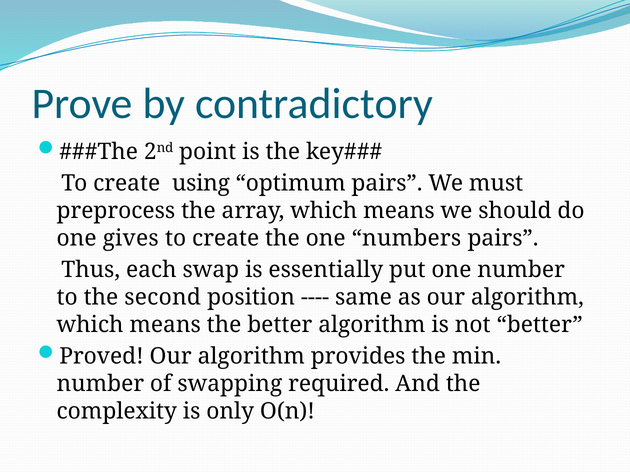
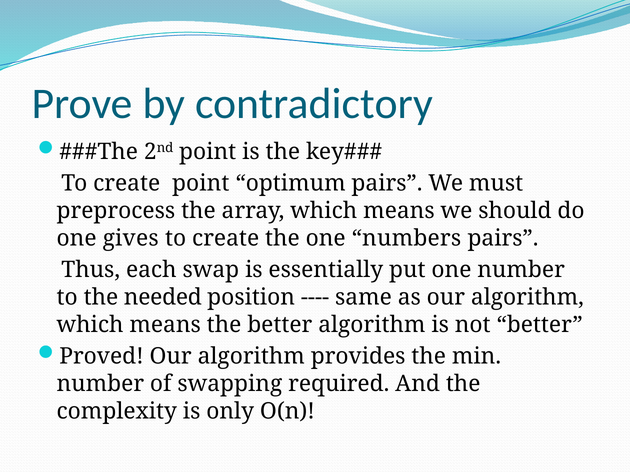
create using: using -> point
second: second -> needed
